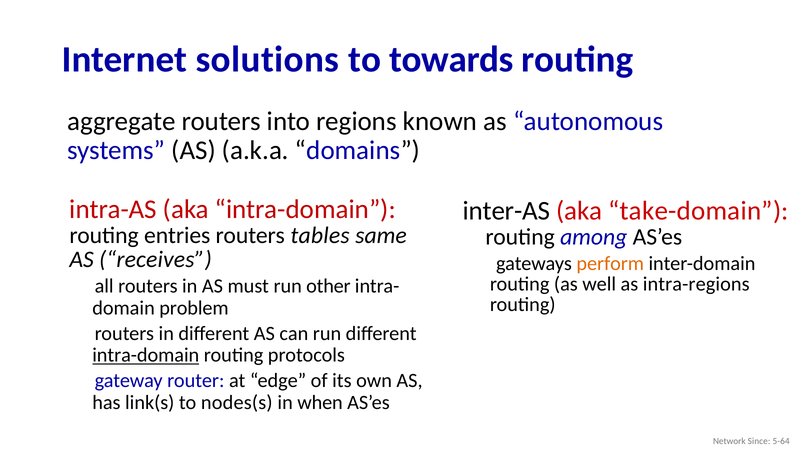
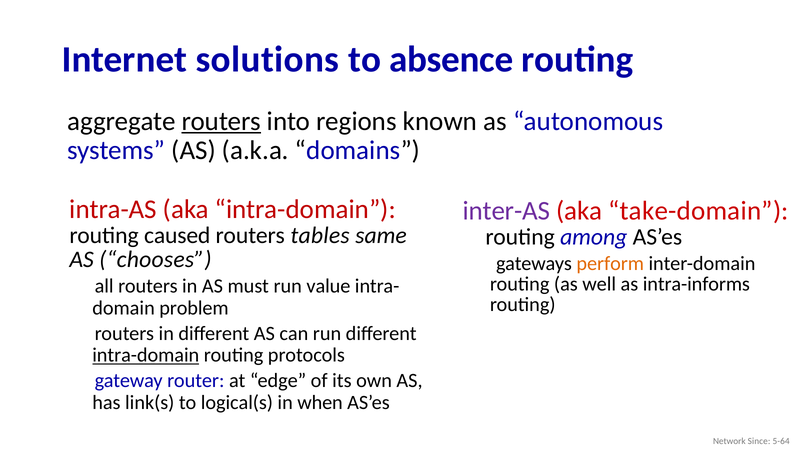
towards: towards -> absence
routers at (221, 121) underline: none -> present
inter-AS colour: black -> purple
entries: entries -> caused
receives: receives -> chooses
intra-regions: intra-regions -> intra-informs
other: other -> value
nodes(s: nodes(s -> logical(s
